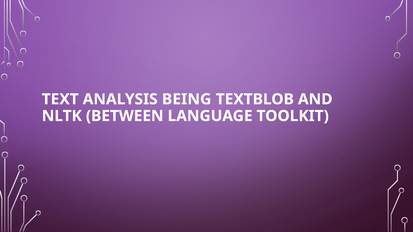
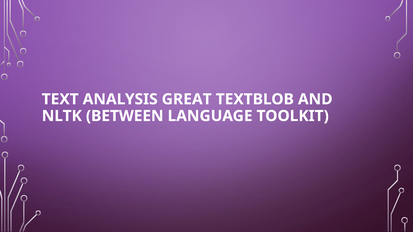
BEING: BEING -> GREAT
